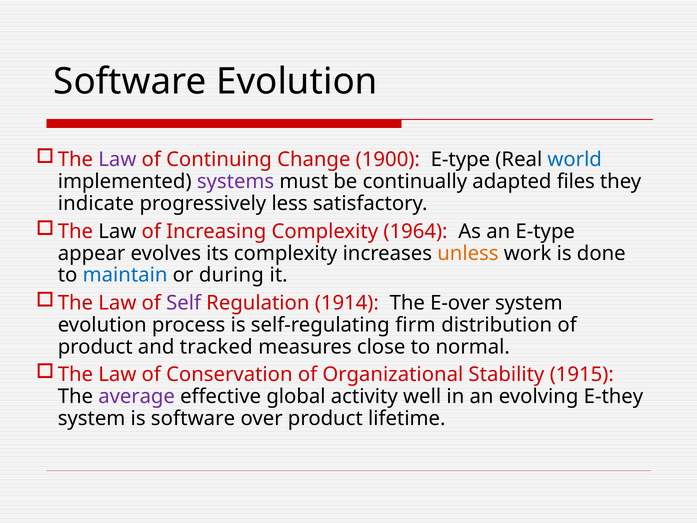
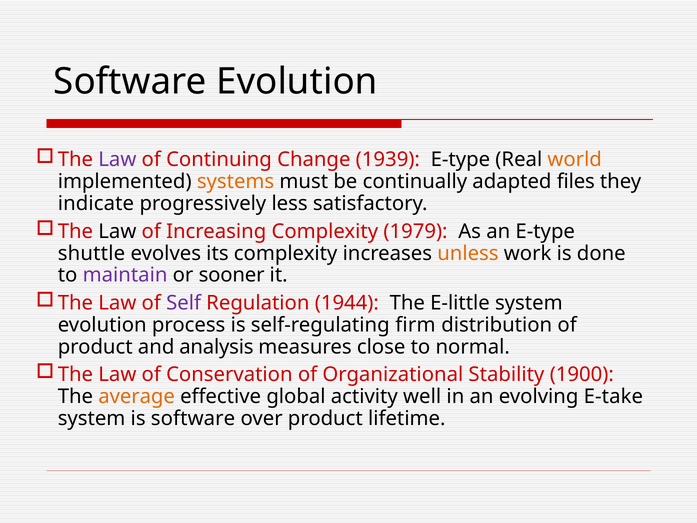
1900: 1900 -> 1939
world colour: blue -> orange
systems colour: purple -> orange
1964: 1964 -> 1979
appear: appear -> shuttle
maintain colour: blue -> purple
during: during -> sooner
1914: 1914 -> 1944
E-over: E-over -> E-little
tracked: tracked -> analysis
1915: 1915 -> 1900
average colour: purple -> orange
E-they: E-they -> E-take
